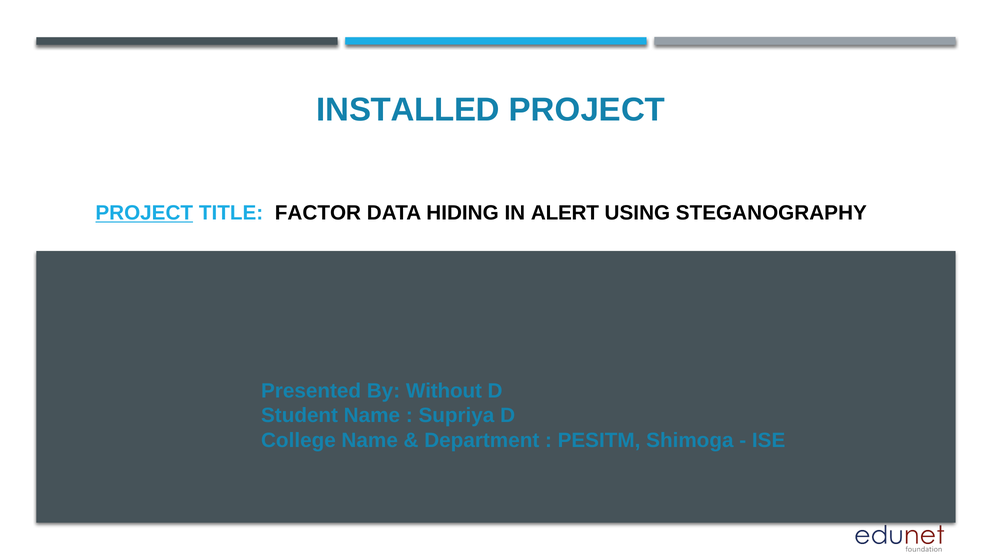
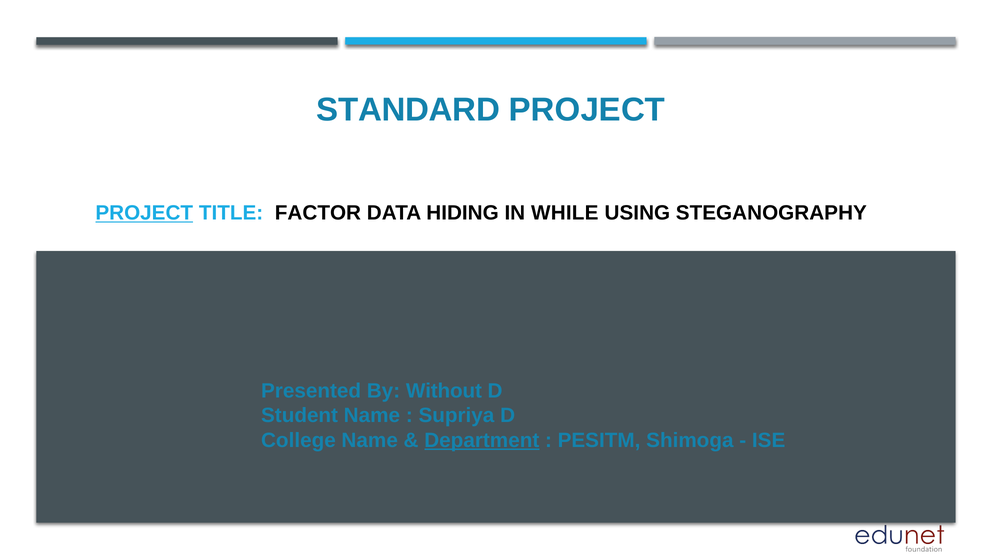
INSTALLED: INSTALLED -> STANDARD
ALERT: ALERT -> WHILE
Department underline: none -> present
